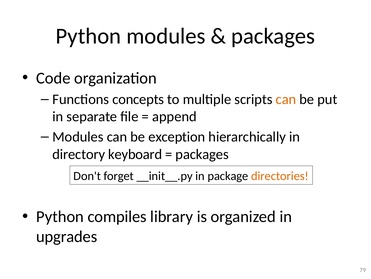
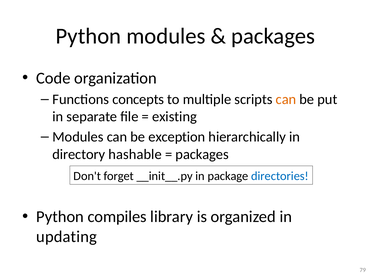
append: append -> existing
keyboard: keyboard -> hashable
directories colour: orange -> blue
upgrades: upgrades -> updating
